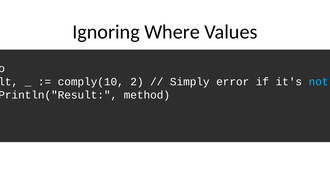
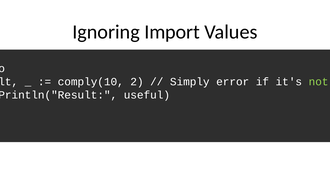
Where: Where -> Import
not colour: light blue -> light green
method: method -> useful
